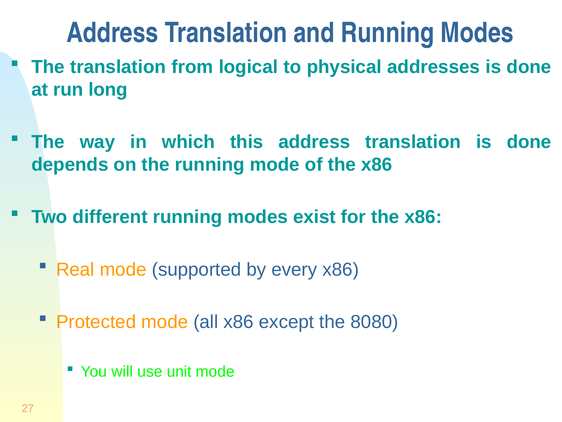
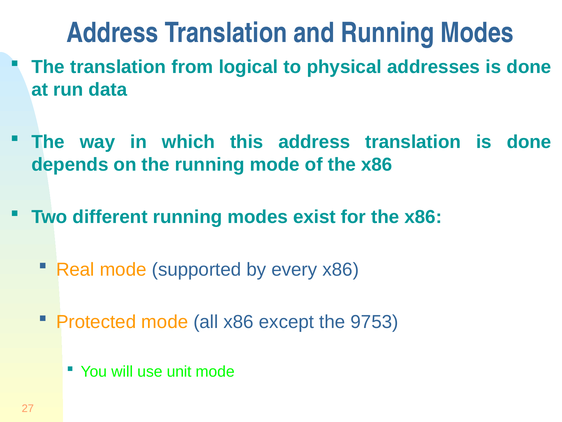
long: long -> data
8080: 8080 -> 9753
